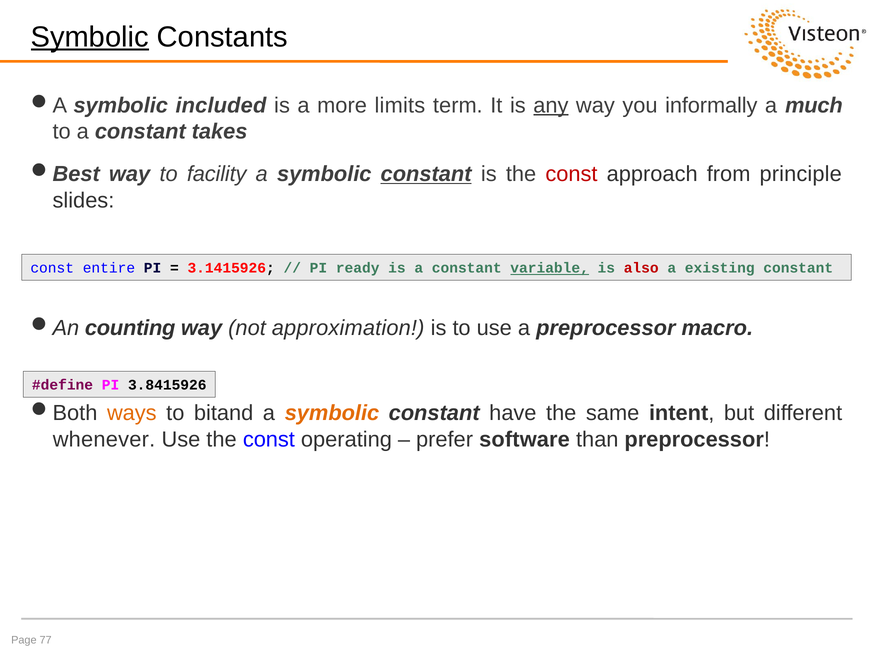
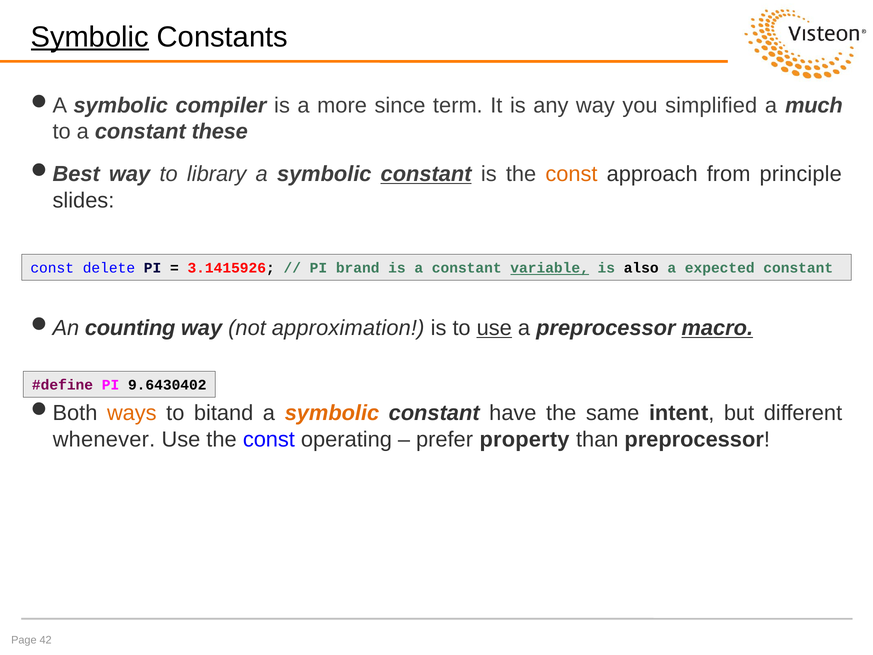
included: included -> compiler
limits: limits -> since
any underline: present -> none
informally: informally -> simplified
takes: takes -> these
facility: facility -> library
const at (572, 174) colour: red -> orange
entire: entire -> delete
ready: ready -> brand
also colour: red -> black
existing: existing -> expected
use at (494, 328) underline: none -> present
macro underline: none -> present
3.8415926: 3.8415926 -> 9.6430402
software: software -> property
77: 77 -> 42
